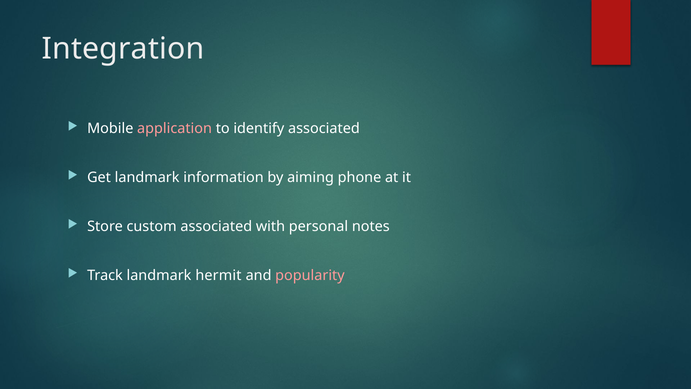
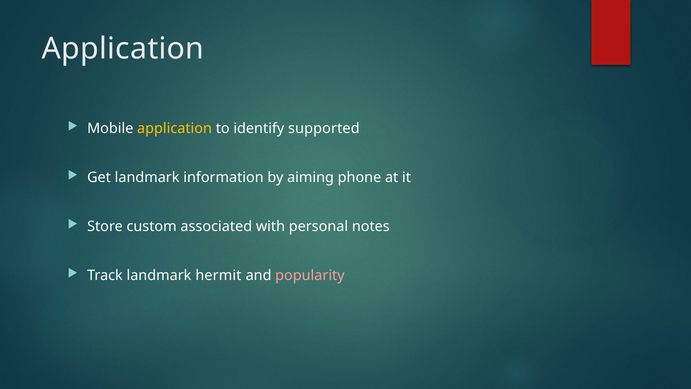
Integration at (123, 49): Integration -> Application
application at (175, 129) colour: pink -> yellow
identify associated: associated -> supported
